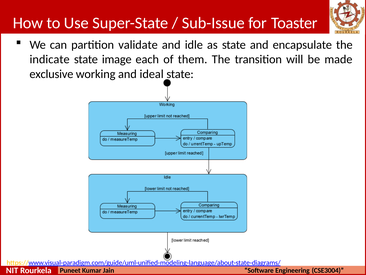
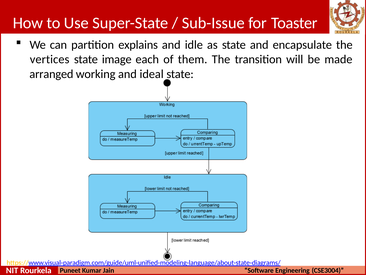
validate: validate -> explains
indicate: indicate -> vertices
exclusive: exclusive -> arranged
